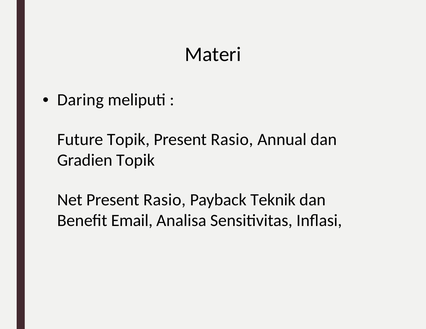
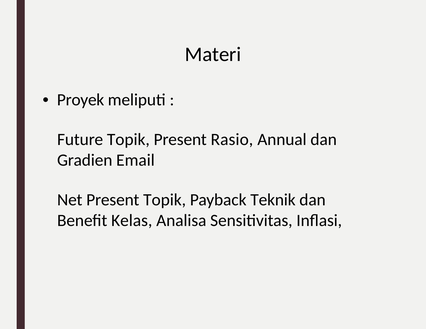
Daring: Daring -> Proyek
Gradien Topik: Topik -> Email
Net Present Rasio: Rasio -> Topik
Email: Email -> Kelas
